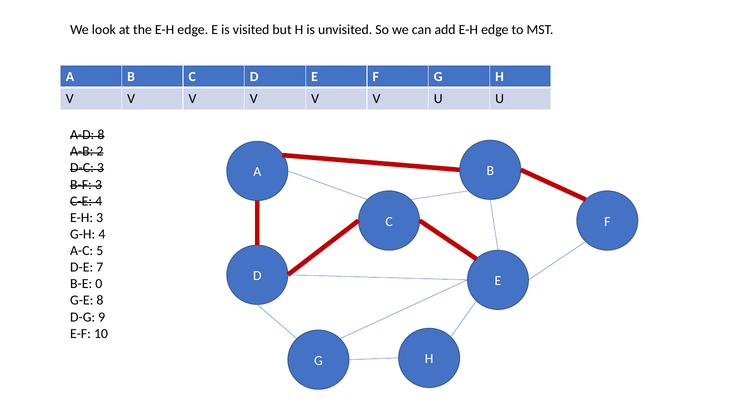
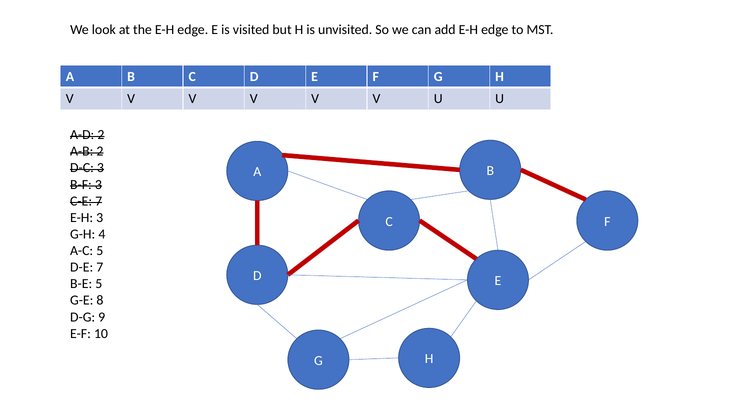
A-D 8: 8 -> 2
C-E 4: 4 -> 7
B-E 0: 0 -> 5
